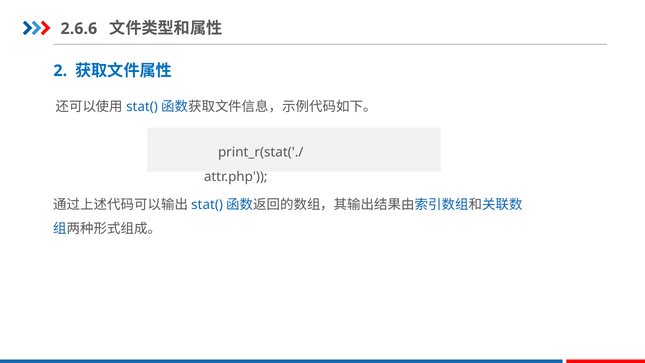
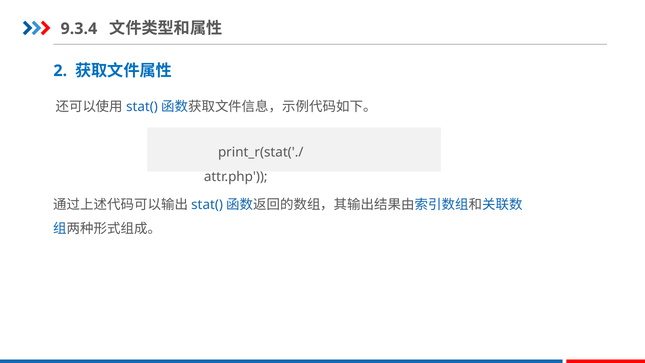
2.6.6: 2.6.6 -> 9.3.4
